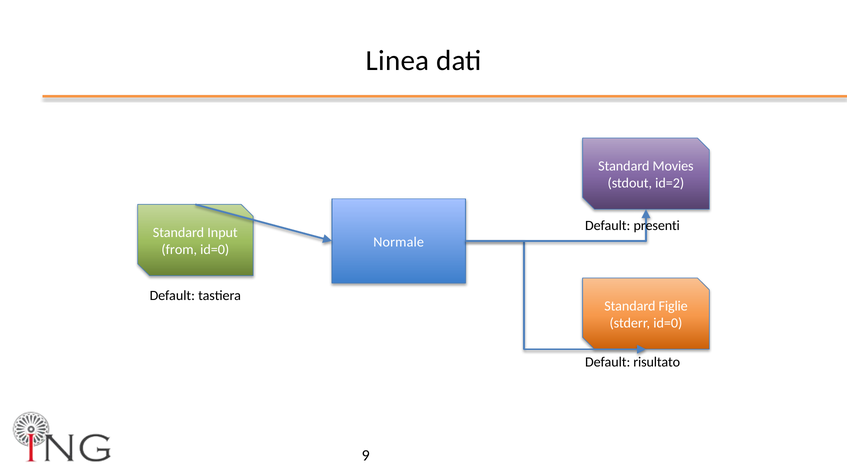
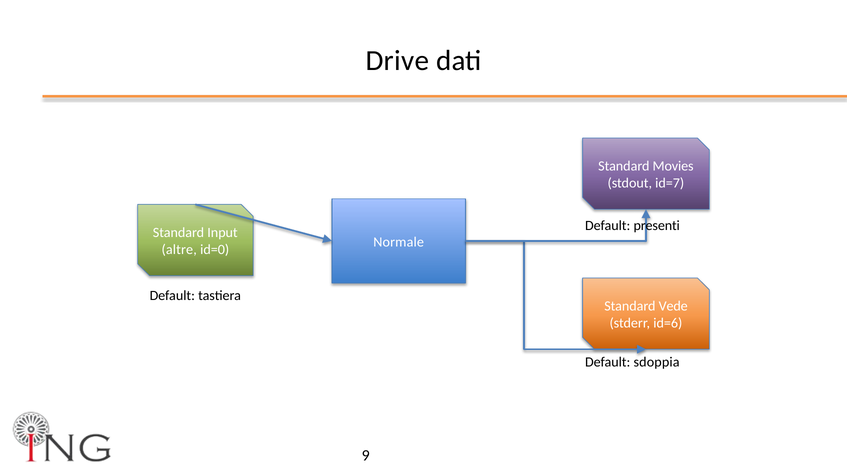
Linea: Linea -> Drive
id=2: id=2 -> id=7
from: from -> altre
Figlie: Figlie -> Vede
id=0 at (668, 323): id=0 -> id=6
risultato: risultato -> sdoppia
